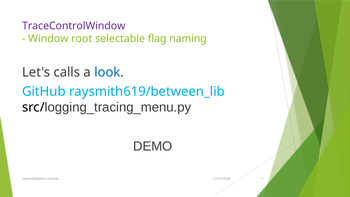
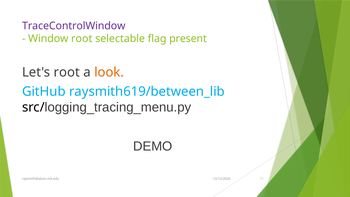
naming: naming -> present
Let's calls: calls -> root
look colour: blue -> orange
